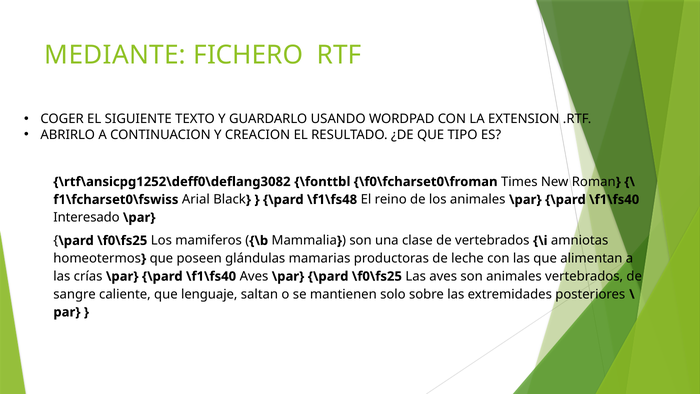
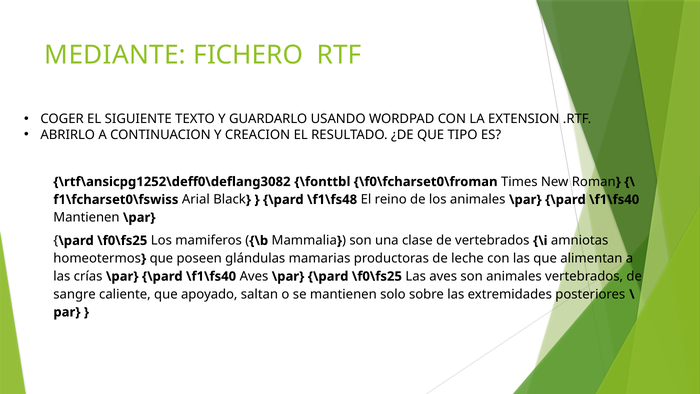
Interesado at (87, 217): Interesado -> Mantienen
lenguaje: lenguaje -> apoyado
